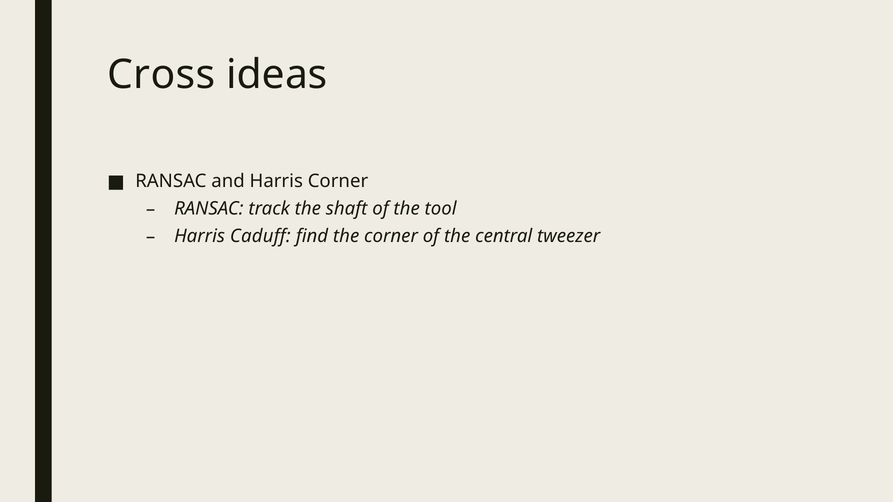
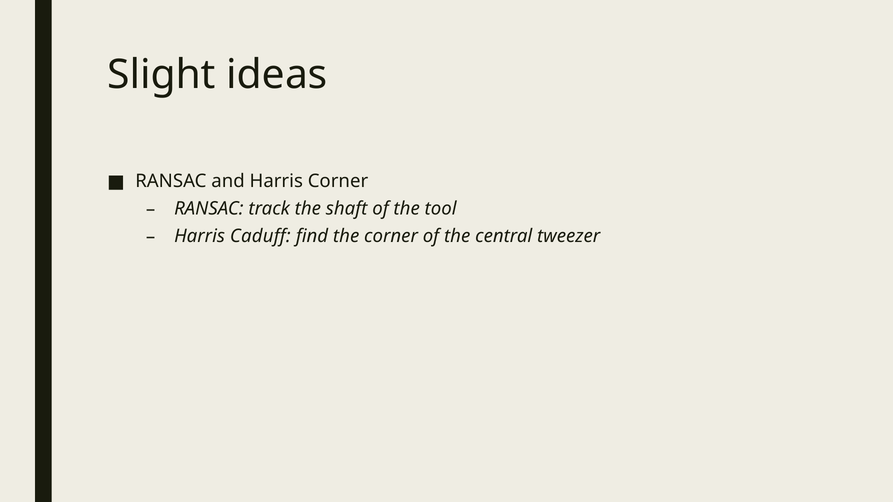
Cross: Cross -> Slight
